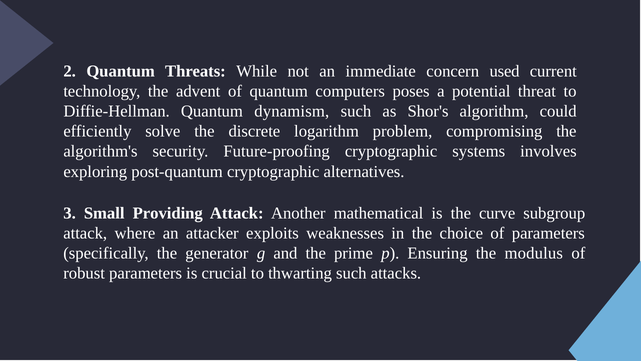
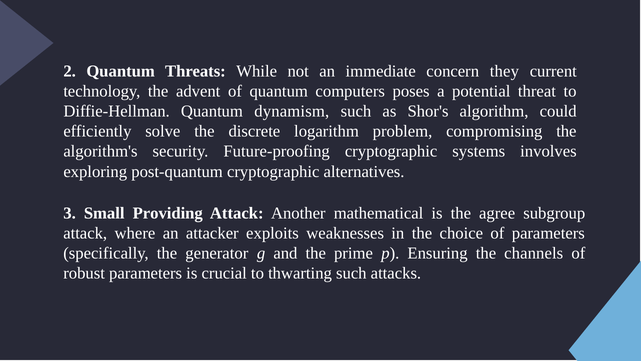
used: used -> they
curve: curve -> agree
modulus: modulus -> channels
